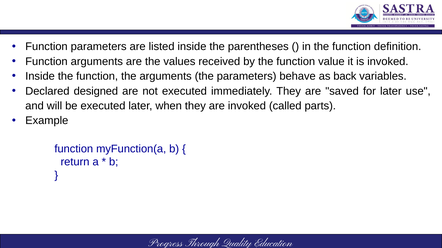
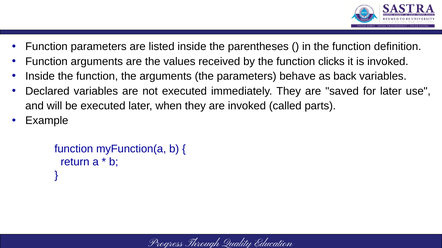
value: value -> clicks
Declared designed: designed -> variables
